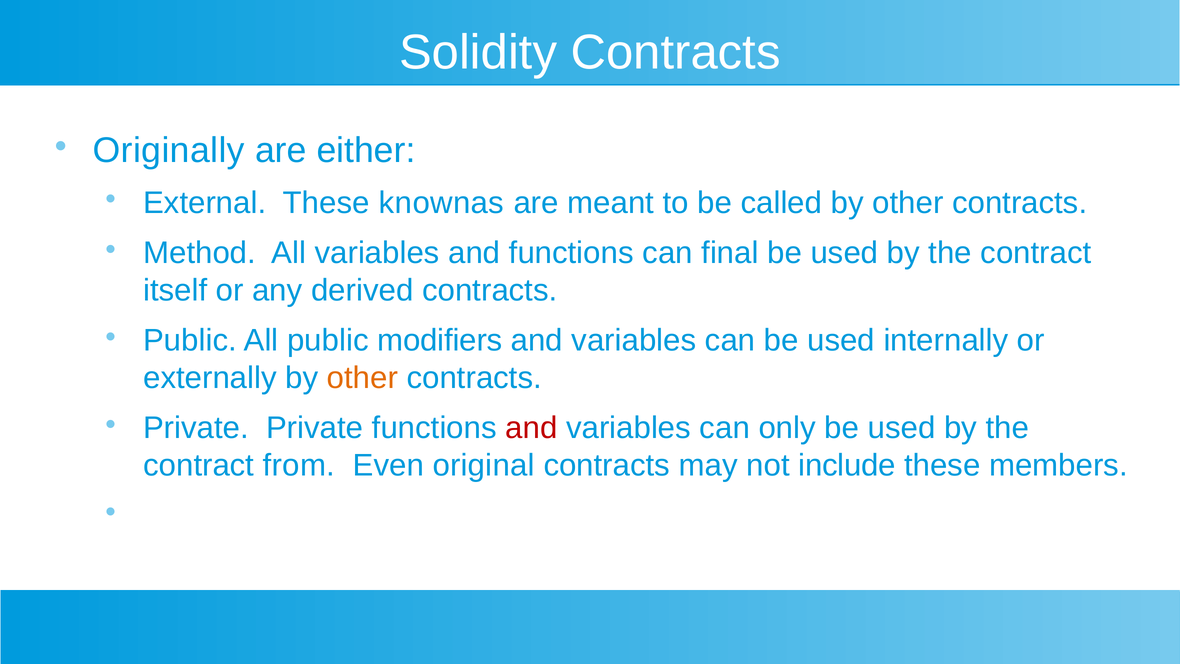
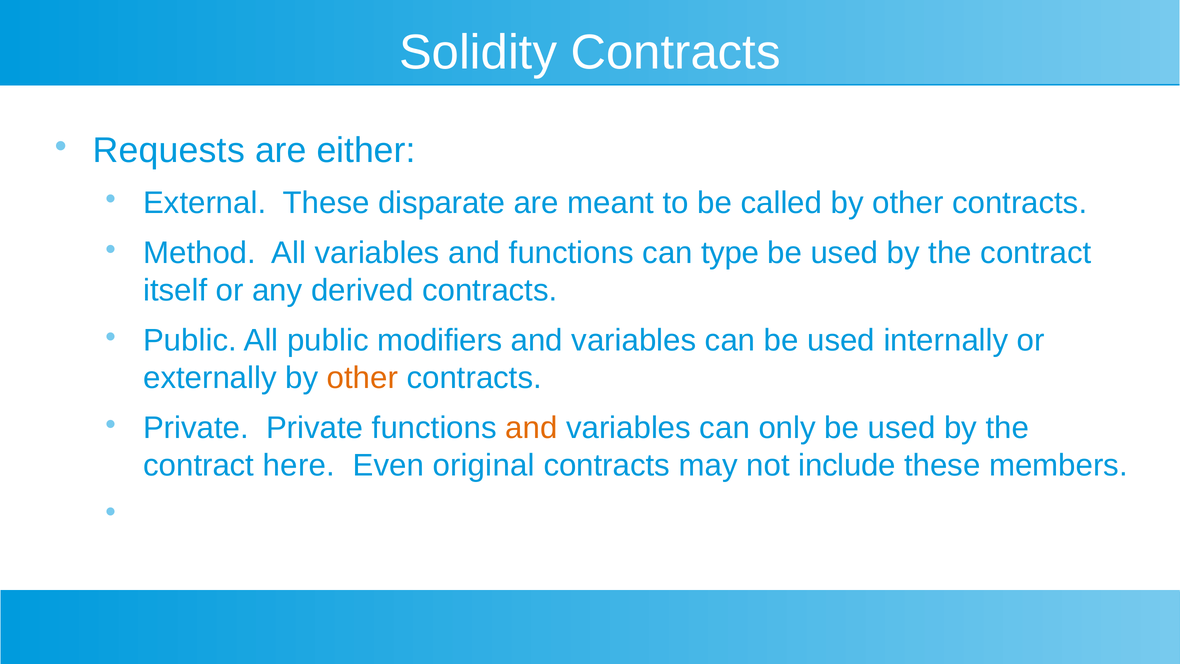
Originally: Originally -> Requests
knownas: knownas -> disparate
final: final -> type
and at (531, 428) colour: red -> orange
from: from -> here
